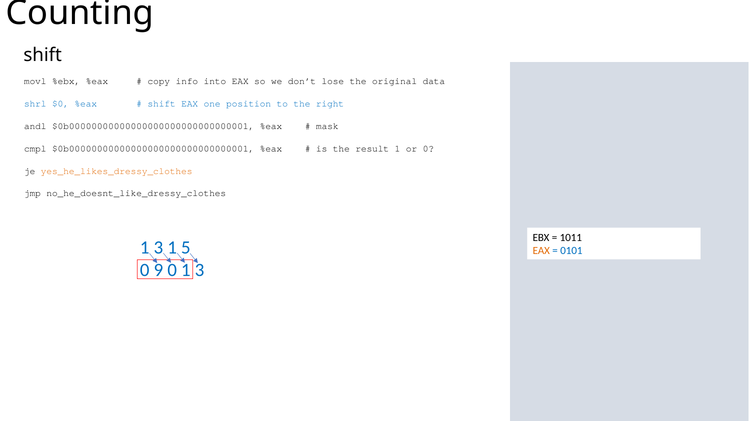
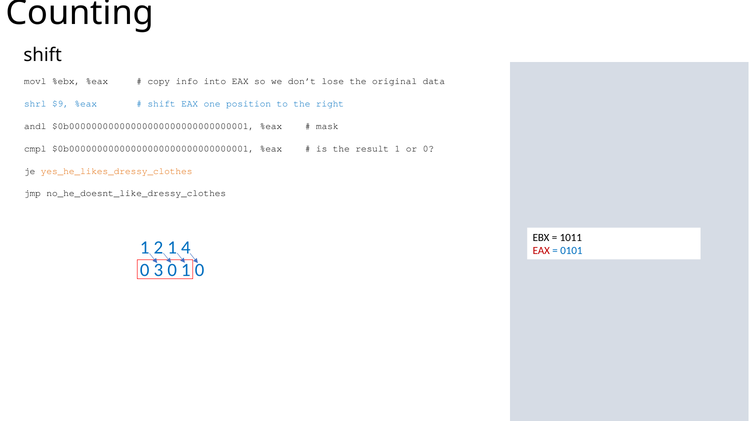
$0: $0 -> $9
3 at (158, 248): 3 -> 2
5: 5 -> 4
EAX at (541, 251) colour: orange -> red
9: 9 -> 3
0 1 3: 3 -> 0
